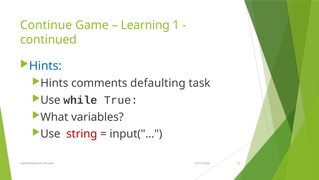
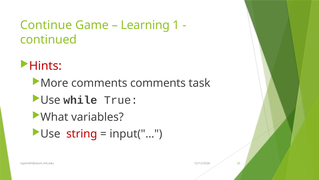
Hints at (45, 66) colour: blue -> red
Hints at (54, 83): Hints -> More
comments defaulting: defaulting -> comments
